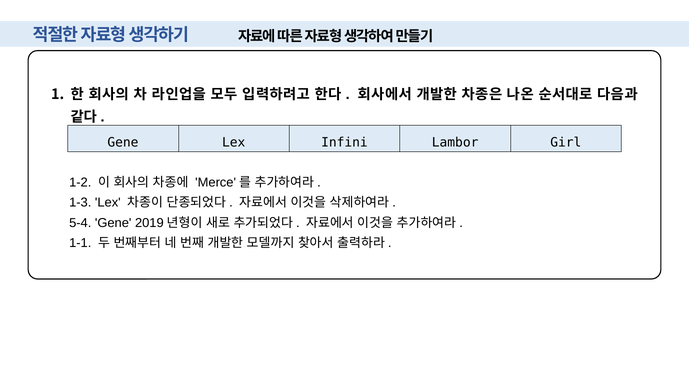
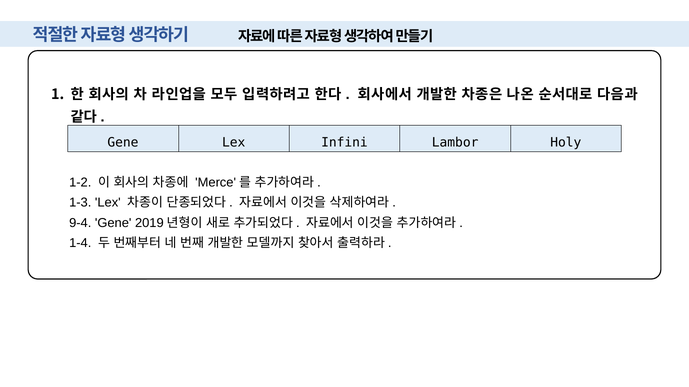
Girl: Girl -> Holy
5-4: 5-4 -> 9-4
1-1: 1-1 -> 1-4
